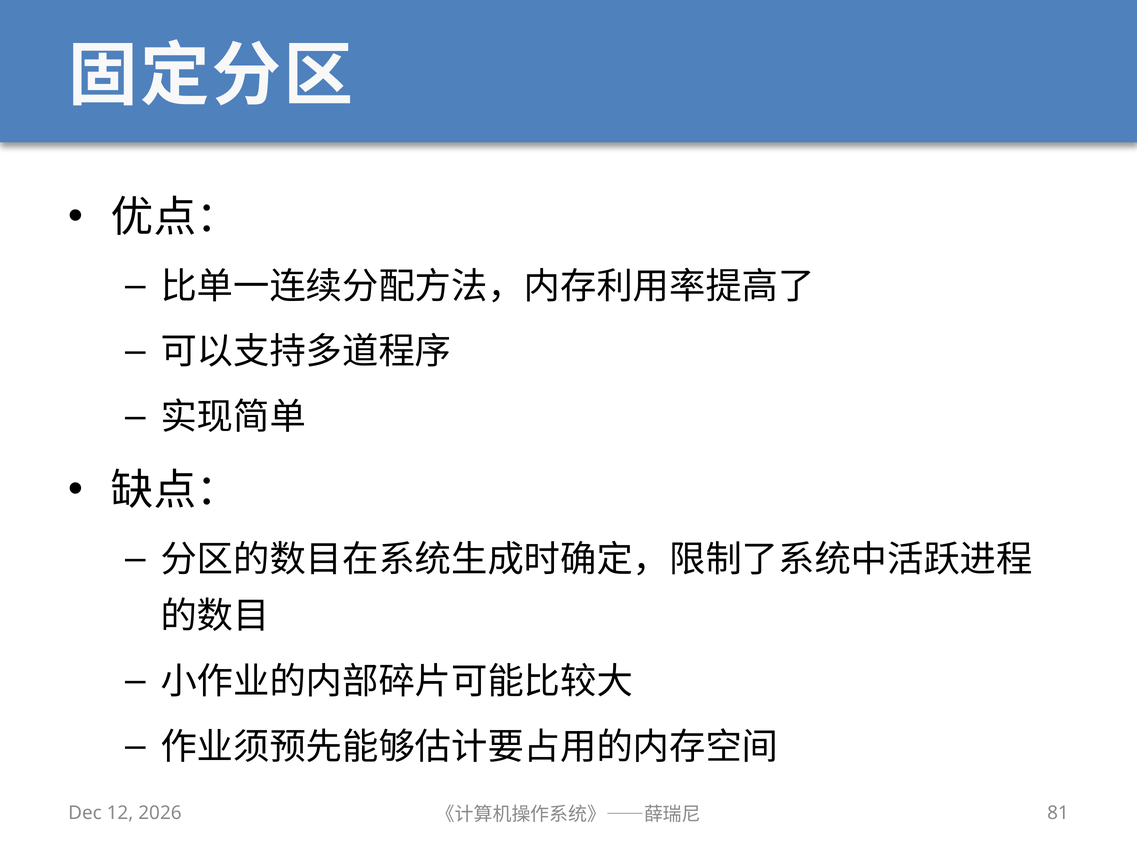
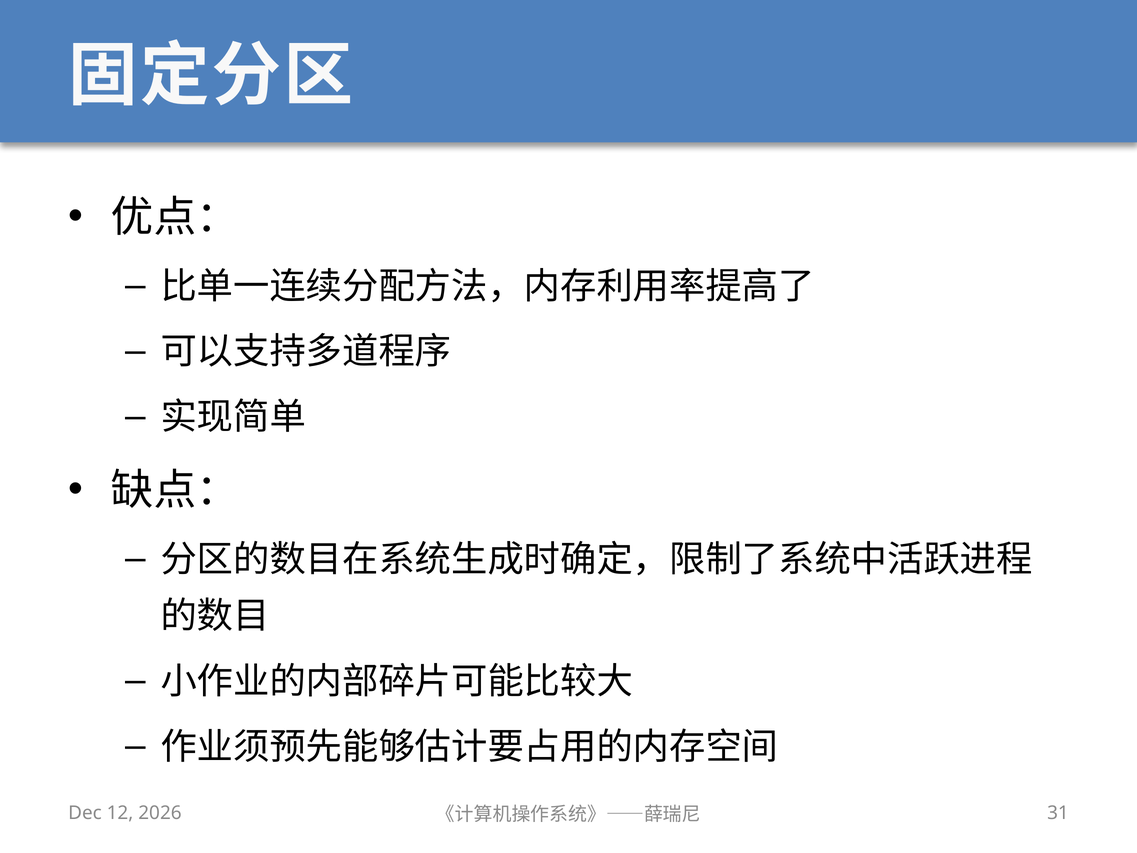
81: 81 -> 31
